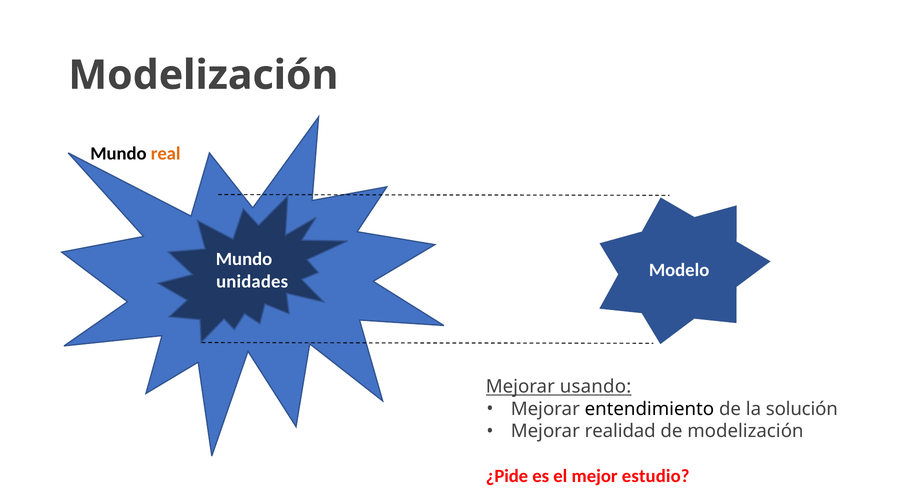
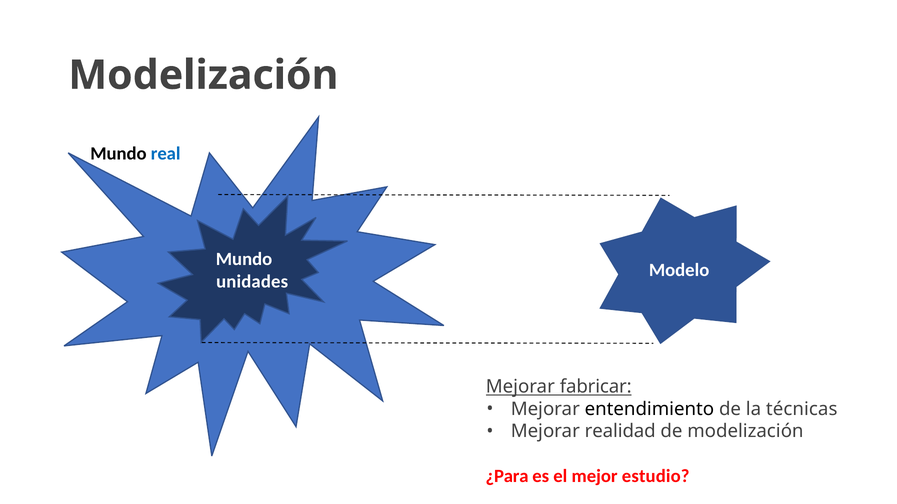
real colour: orange -> blue
usando: usando -> fabricar
solución: solución -> técnicas
¿Pide: ¿Pide -> ¿Para
